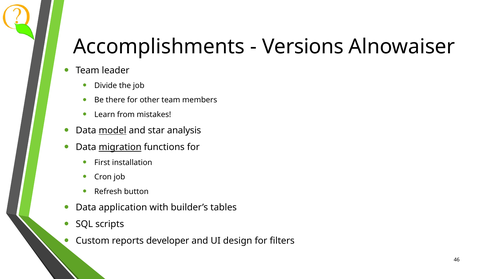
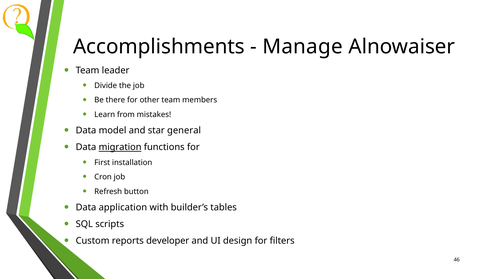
Versions: Versions -> Manage
model underline: present -> none
analysis: analysis -> general
